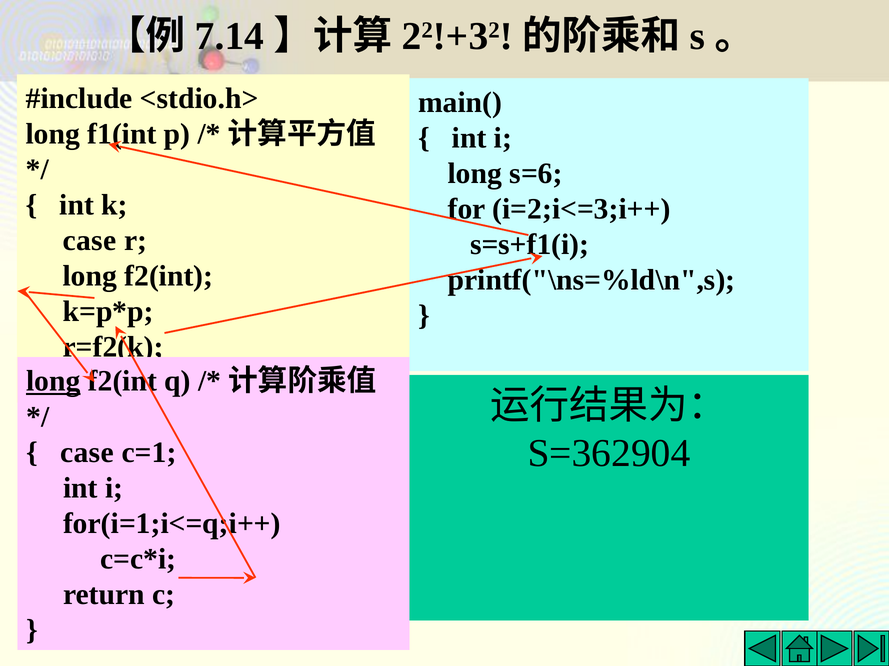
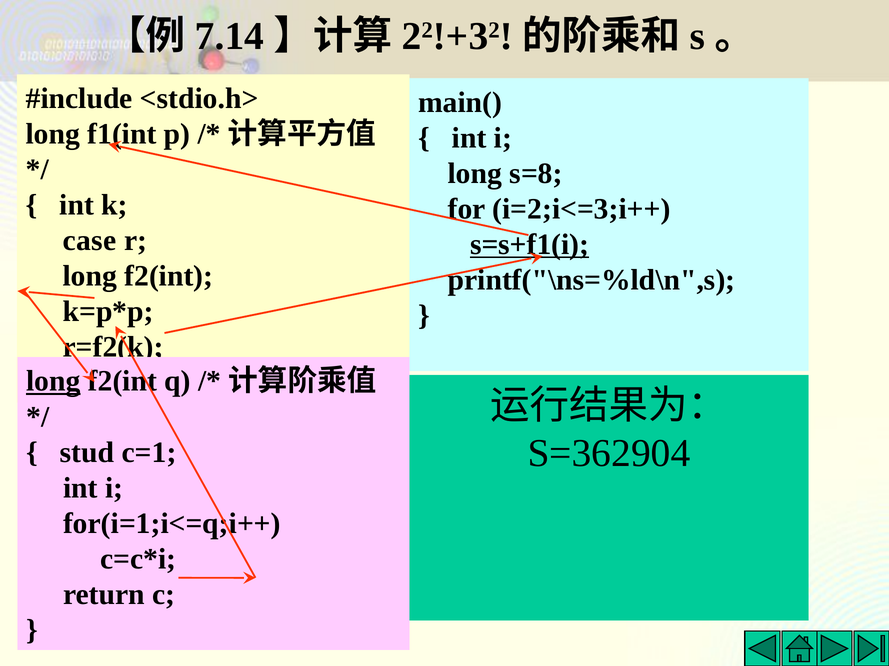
s=6: s=6 -> s=8
s=s+f1(i underline: none -> present
case at (87, 453): case -> stud
